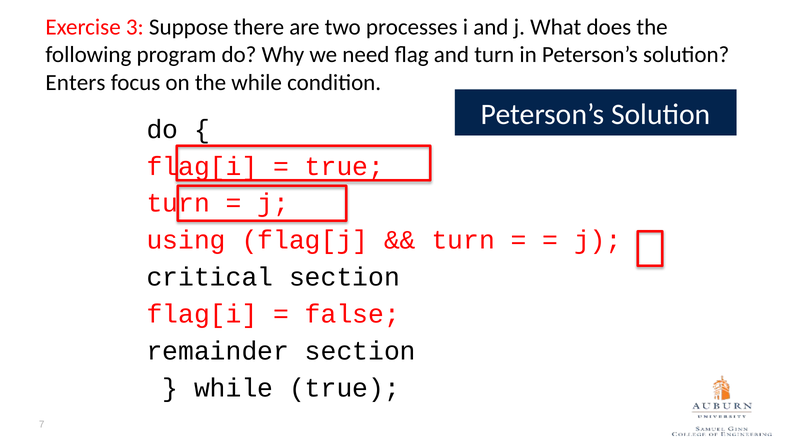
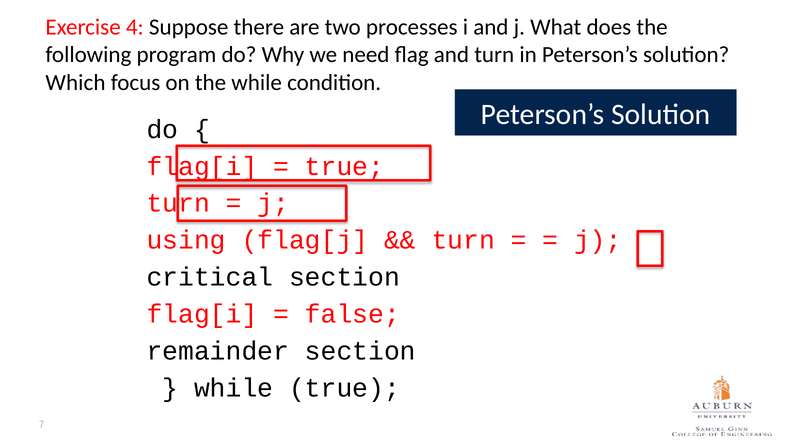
3: 3 -> 4
Enters: Enters -> Which
